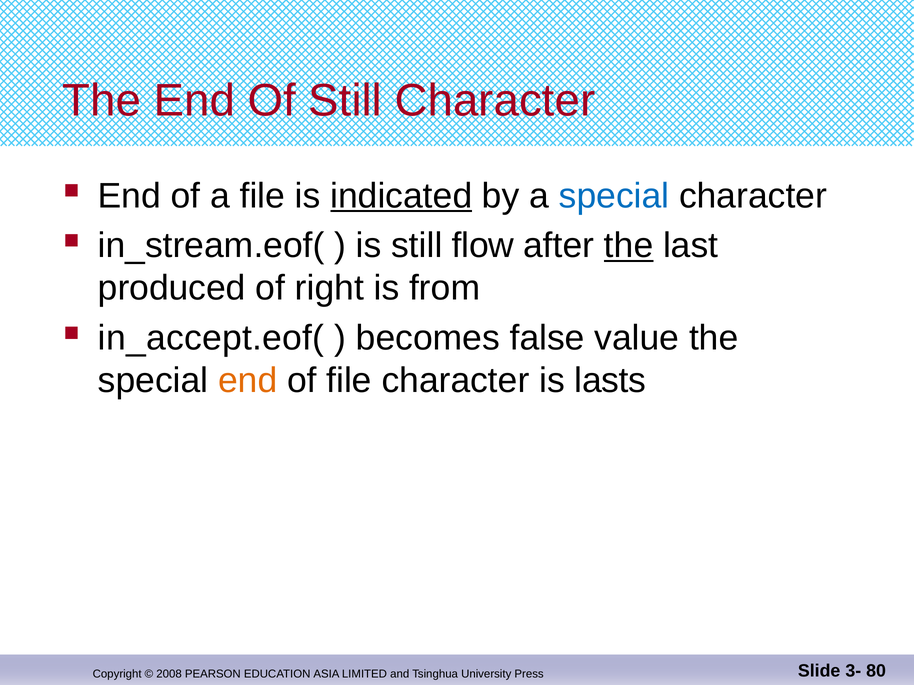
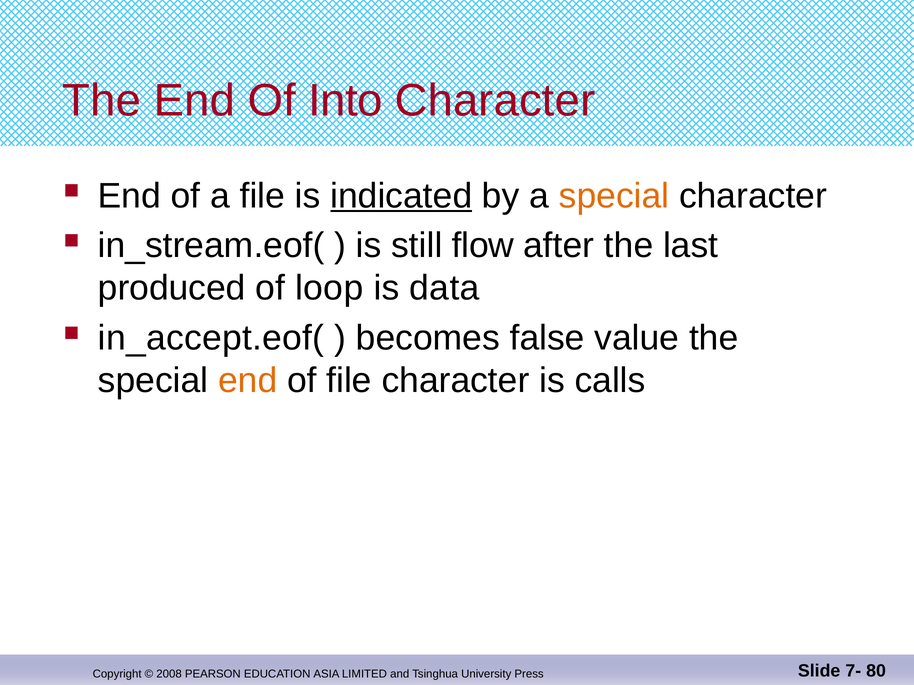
Of Still: Still -> Into
special at (614, 196) colour: blue -> orange
the at (629, 246) underline: present -> none
right: right -> loop
from: from -> data
lasts: lasts -> calls
3-: 3- -> 7-
